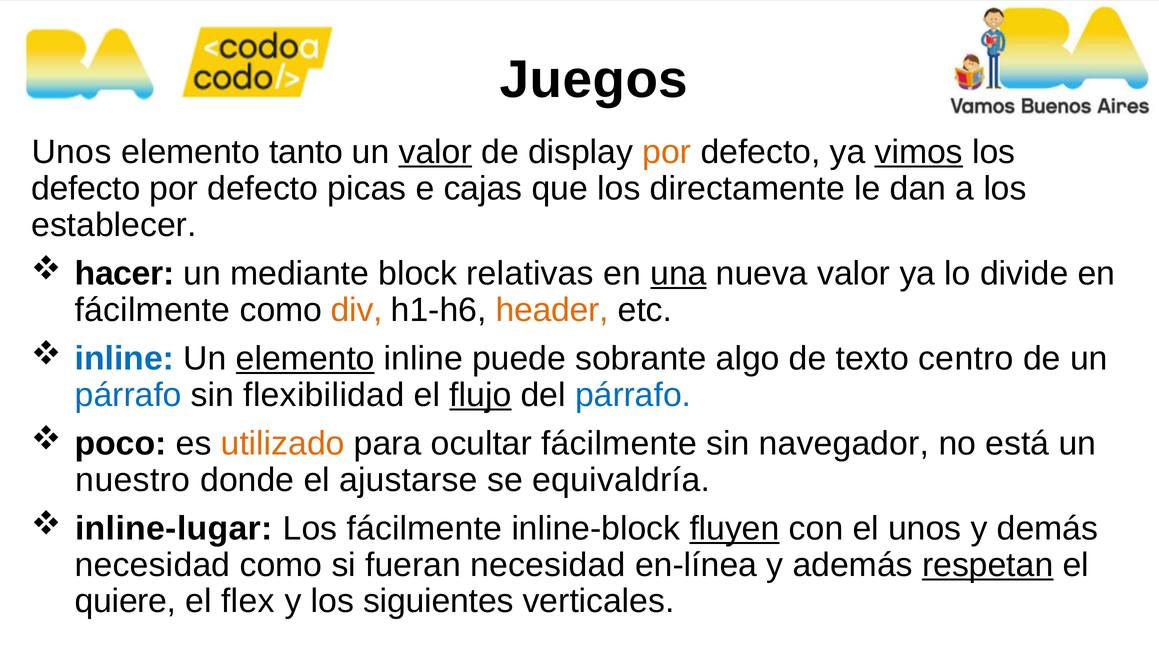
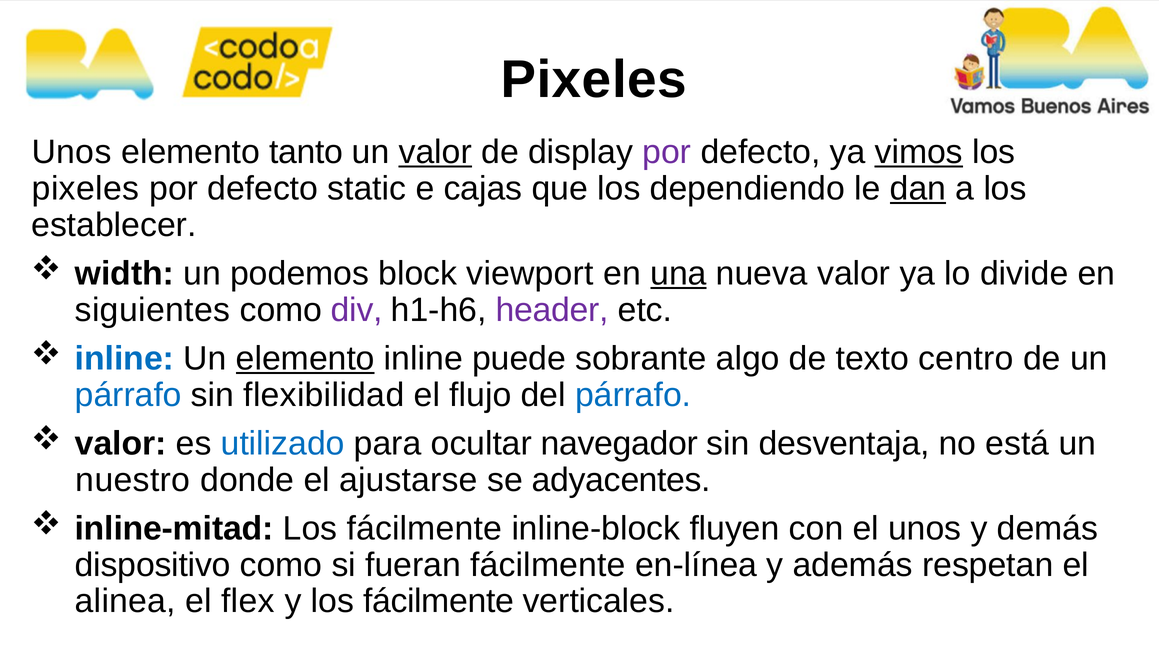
Juegos at (594, 80): Juegos -> Pixeles
por at (667, 152) colour: orange -> purple
defecto at (86, 188): defecto -> pixeles
picas: picas -> static
directamente: directamente -> dependiendo
dan underline: none -> present
hacer: hacer -> width
mediante: mediante -> podemos
relativas: relativas -> viewport
fácilmente at (153, 310): fácilmente -> siguientes
div colour: orange -> purple
header colour: orange -> purple
flujo underline: present -> none
poco at (121, 443): poco -> valor
utilizado colour: orange -> blue
ocultar fácilmente: fácilmente -> navegador
navegador: navegador -> desventaja
equivaldría: equivaldría -> adyacentes
inline-lugar: inline-lugar -> inline-mitad
fluyen underline: present -> none
necesidad at (153, 565): necesidad -> dispositivo
fueran necesidad: necesidad -> fácilmente
respetan underline: present -> none
quiere: quiere -> alinea
y los siguientes: siguientes -> fácilmente
